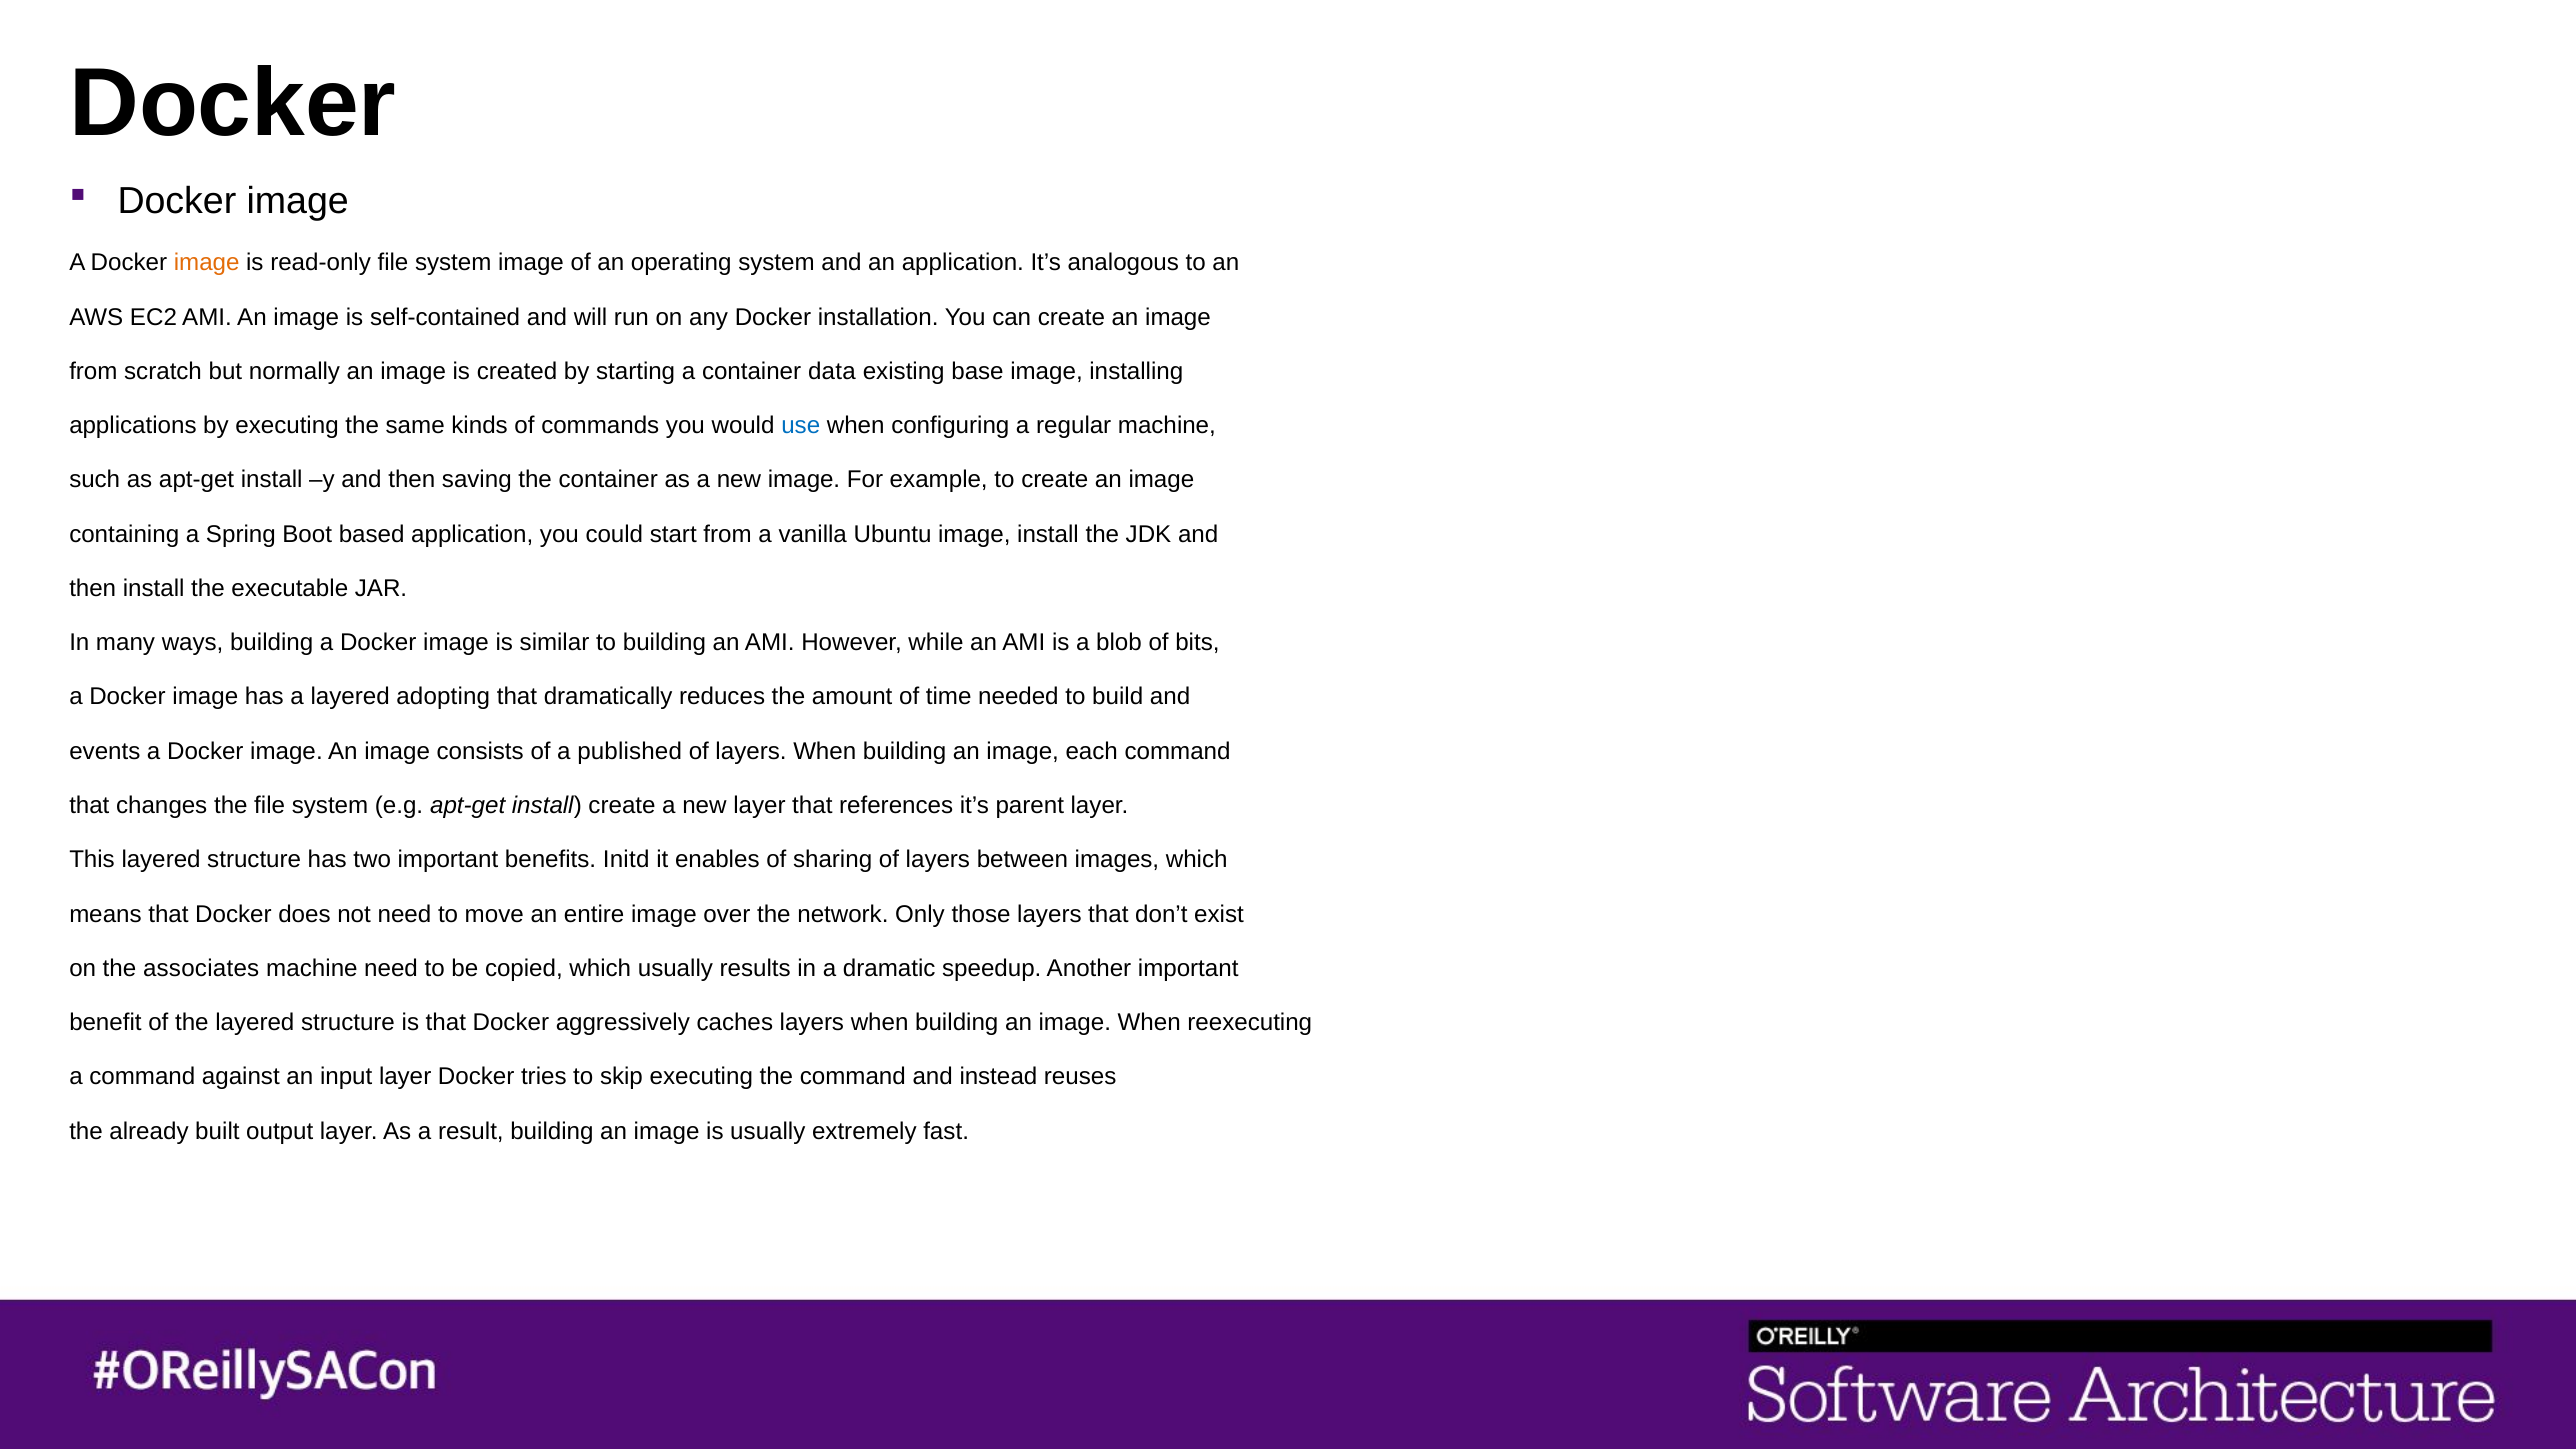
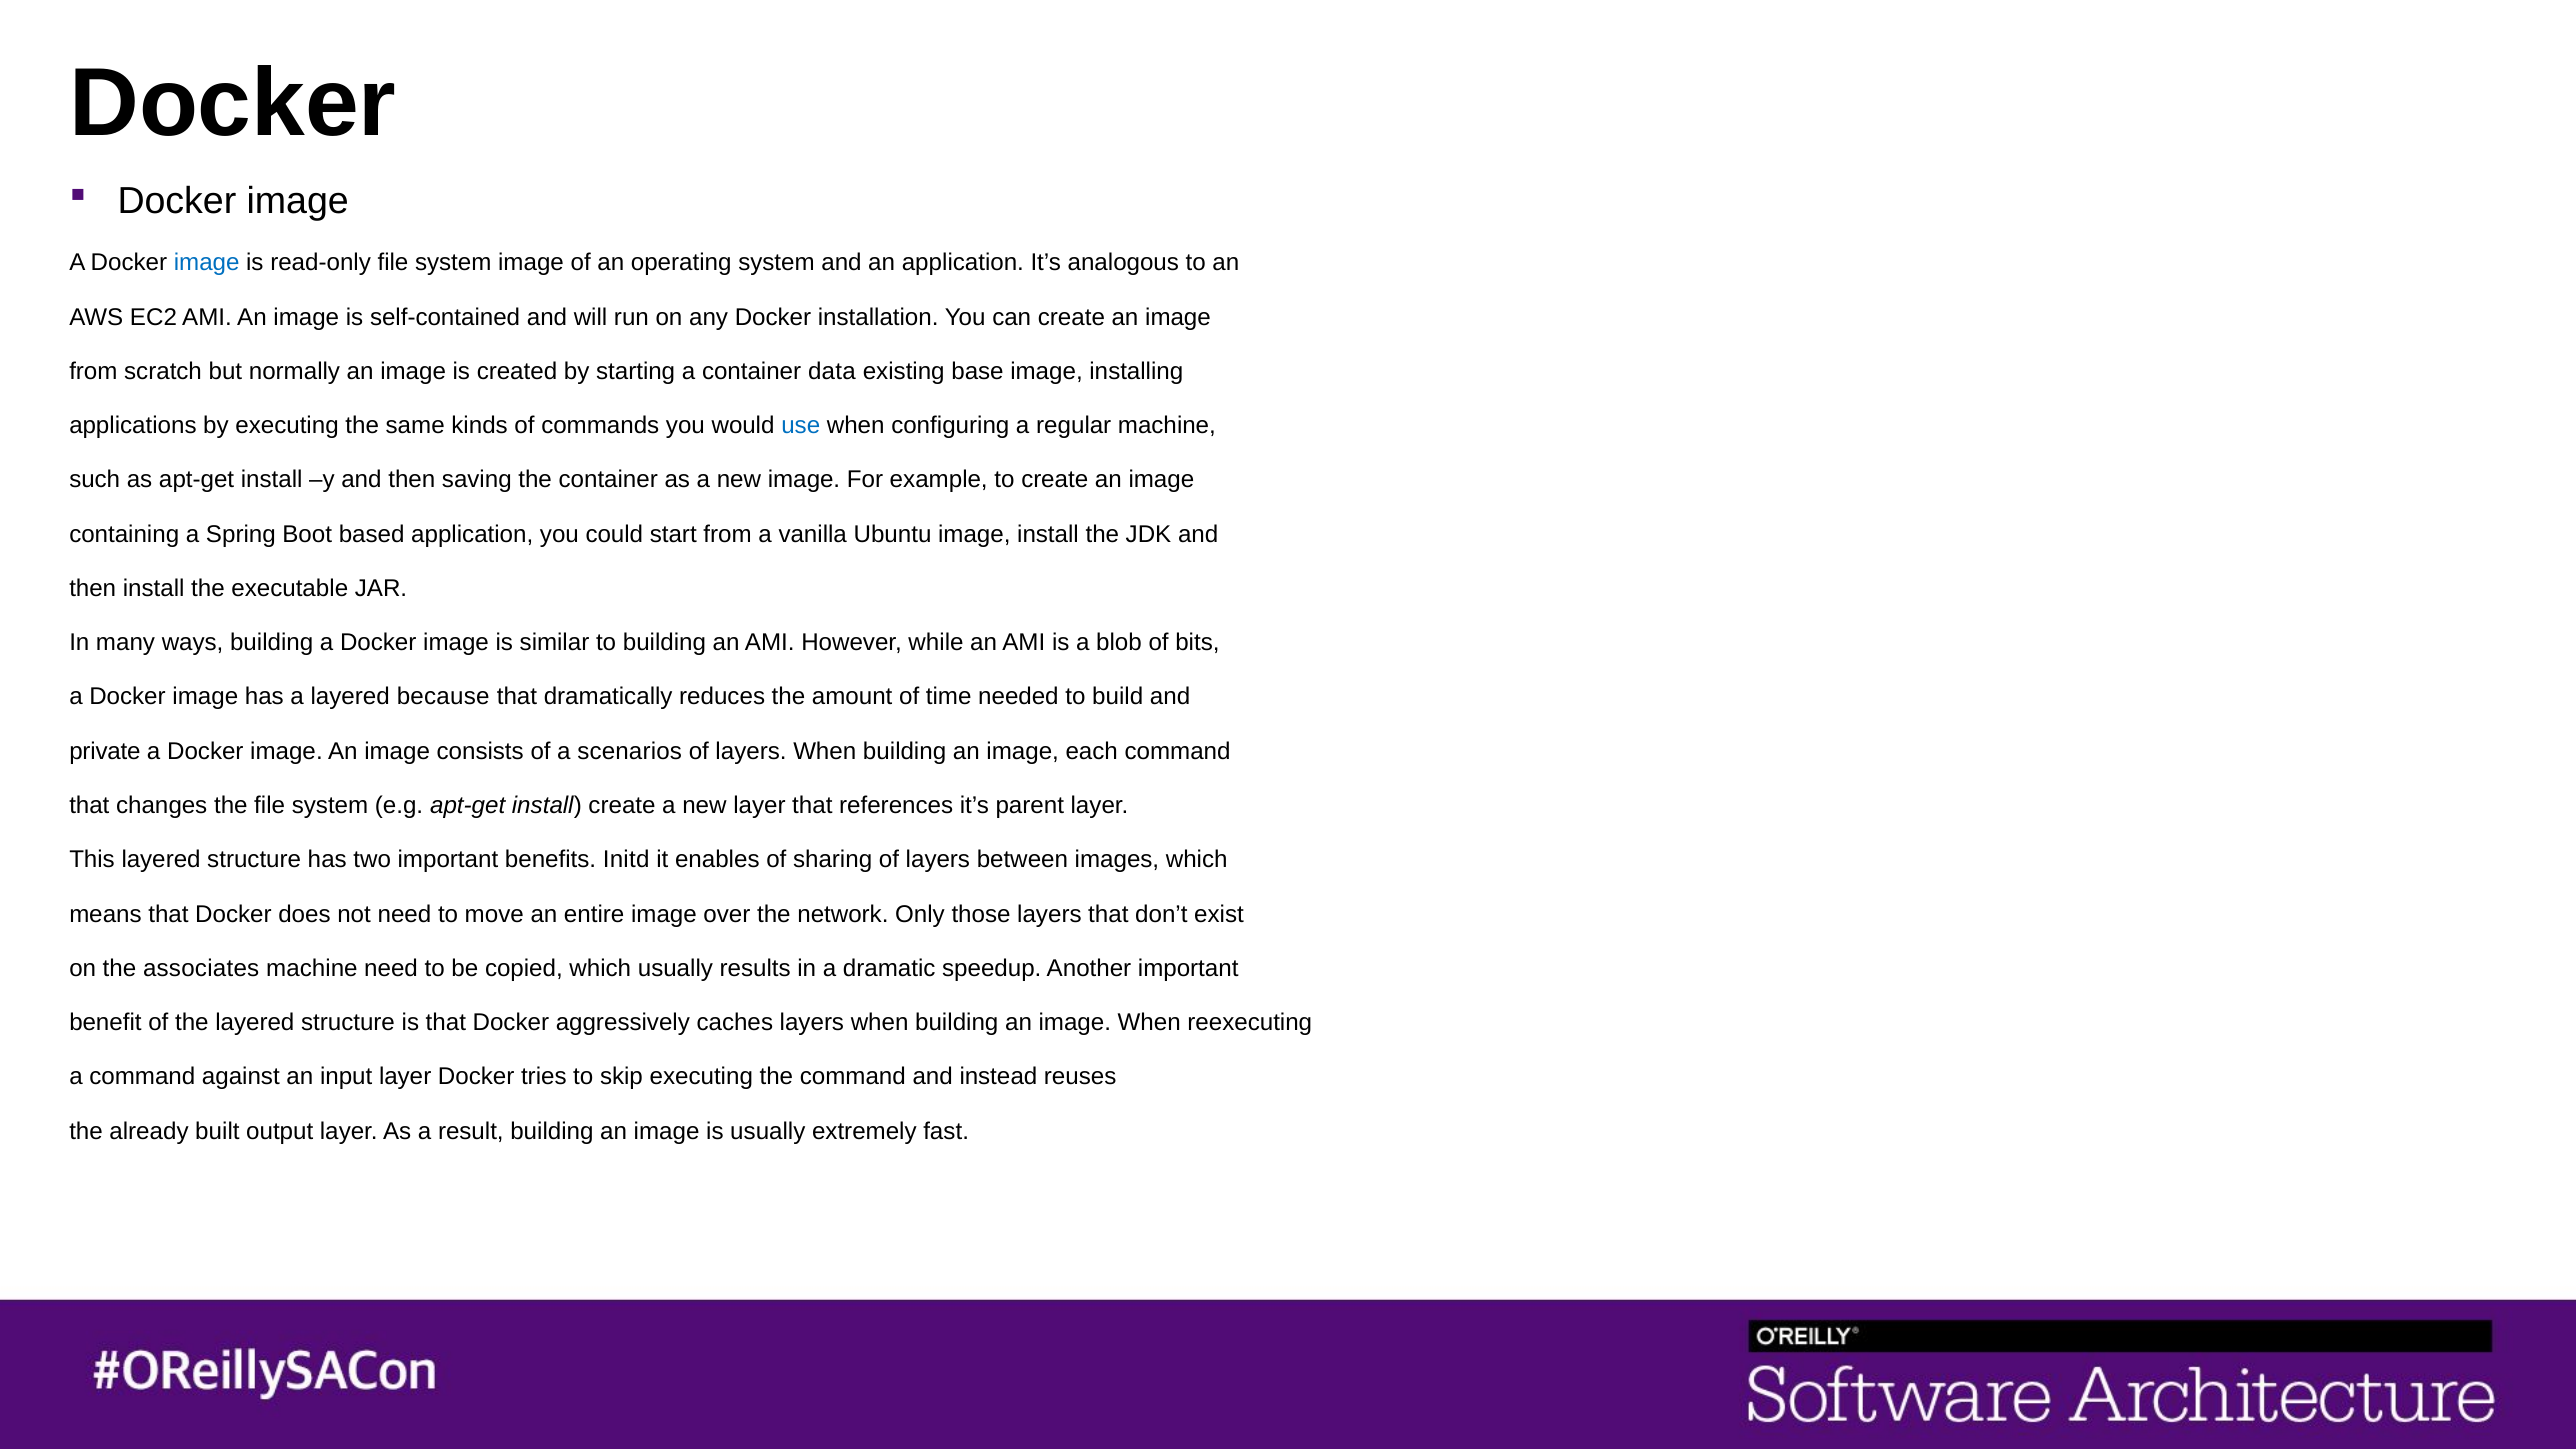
image at (207, 263) colour: orange -> blue
adopting: adopting -> because
events: events -> private
published: published -> scenarios
